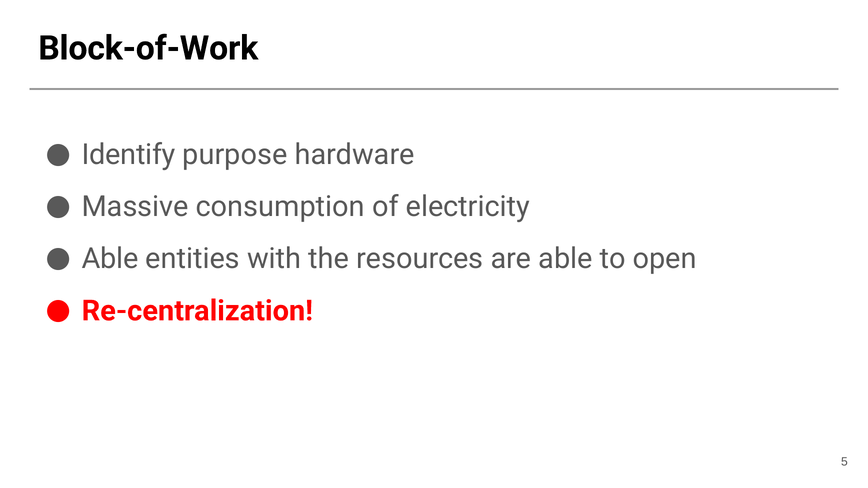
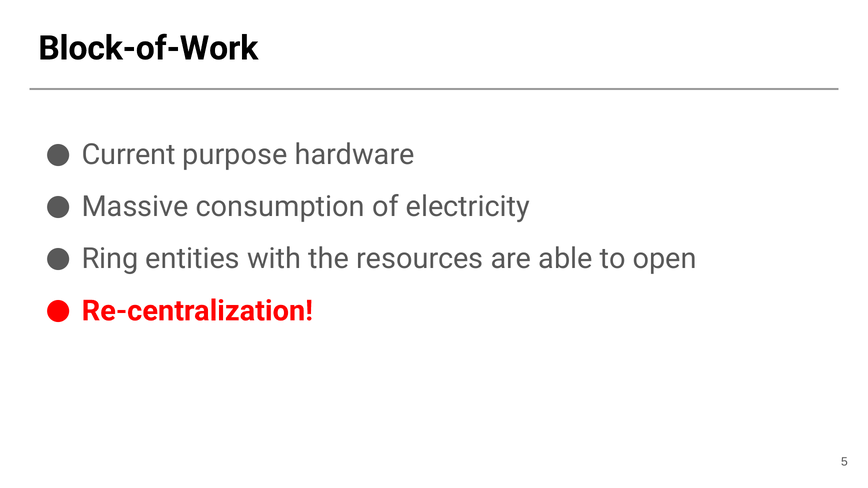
Identify: Identify -> Current
Able at (110, 259): Able -> Ring
